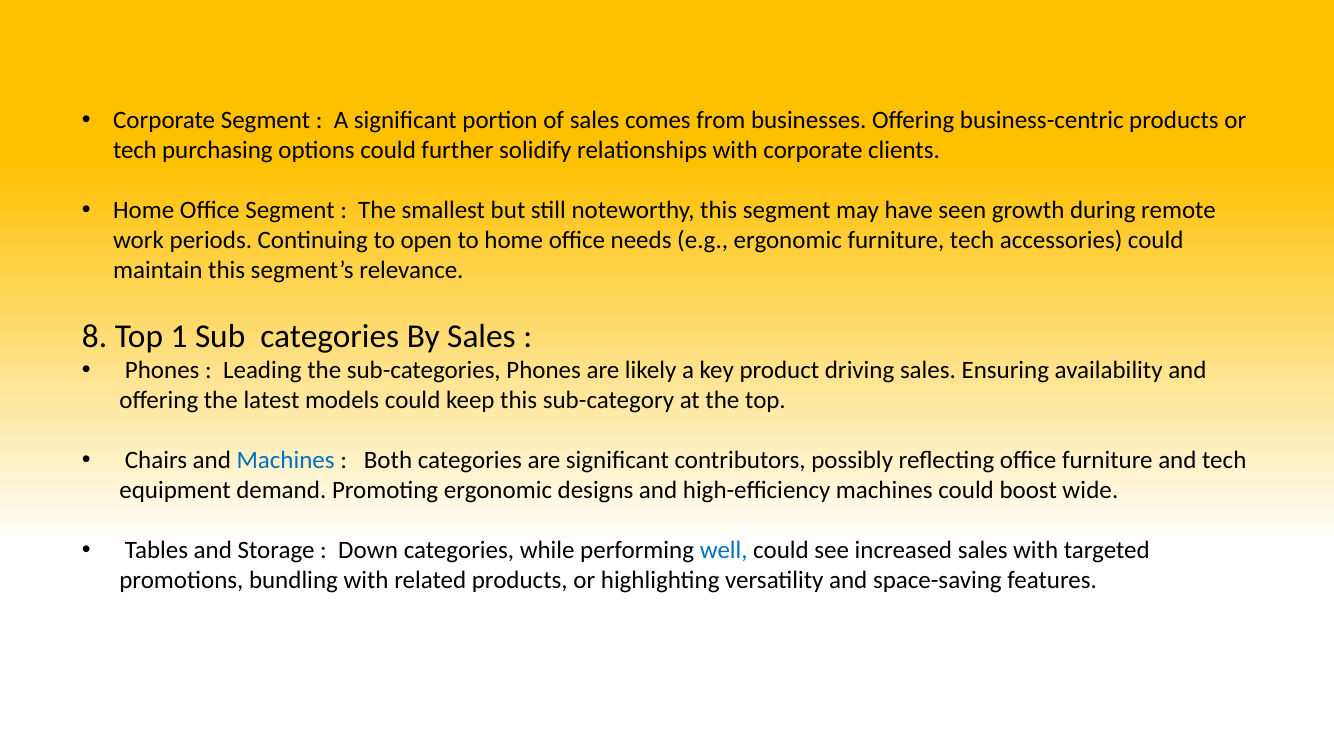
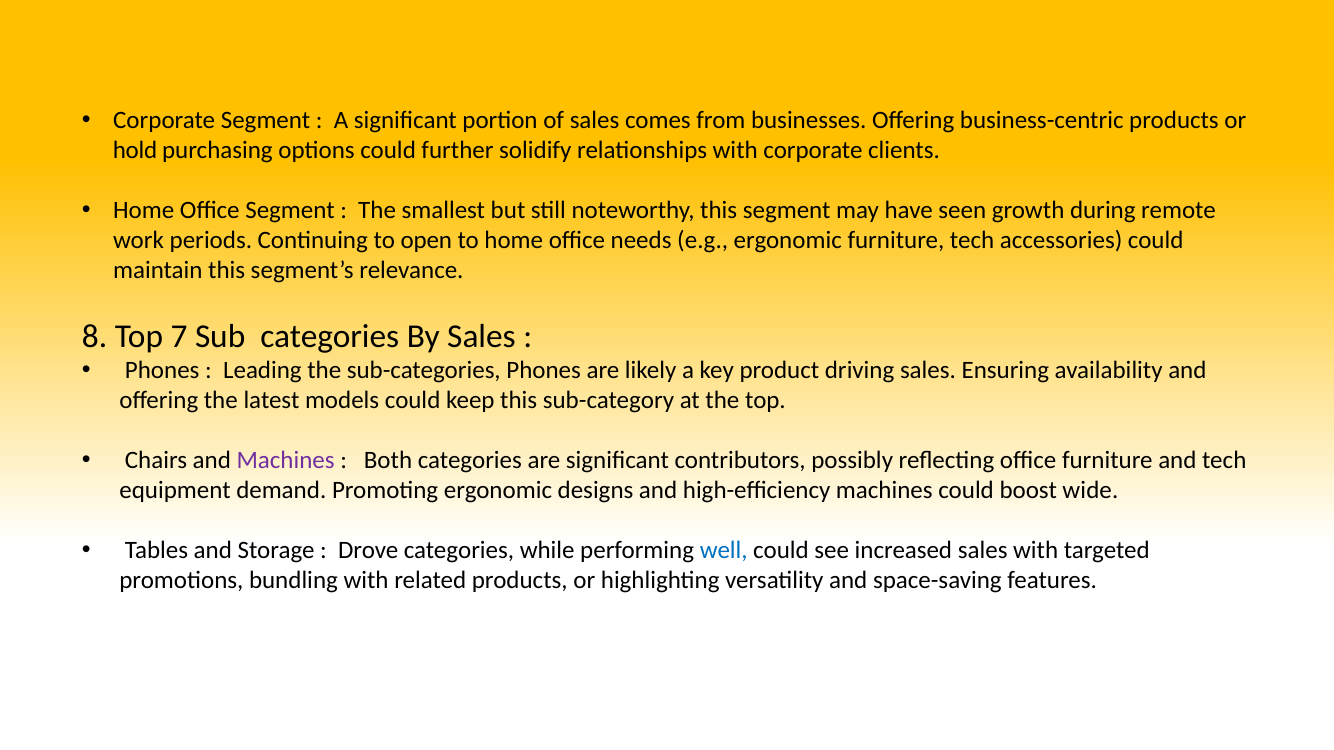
tech at (135, 151): tech -> hold
1: 1 -> 7
Machines at (286, 461) colour: blue -> purple
Down: Down -> Drove
